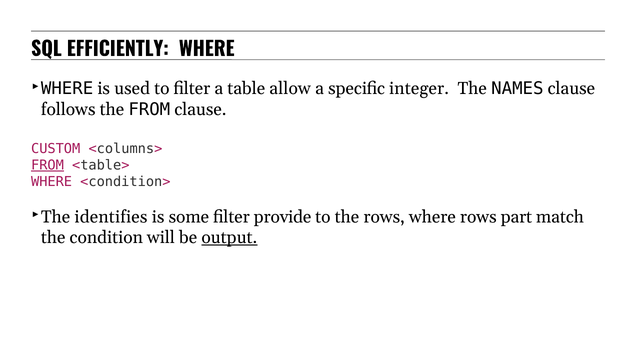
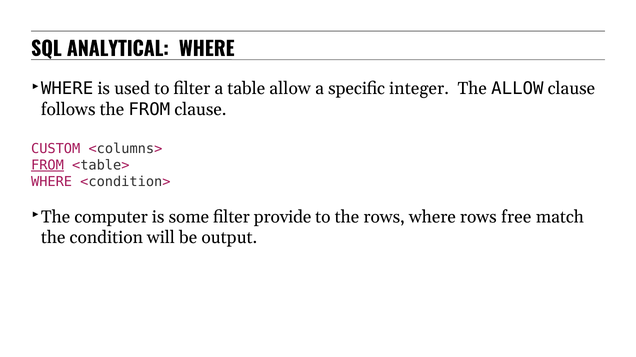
EFFICIENTLY: EFFICIENTLY -> ANALYTICAL
The NAMES: NAMES -> ALLOW
identifies: identifies -> computer
part: part -> free
output underline: present -> none
